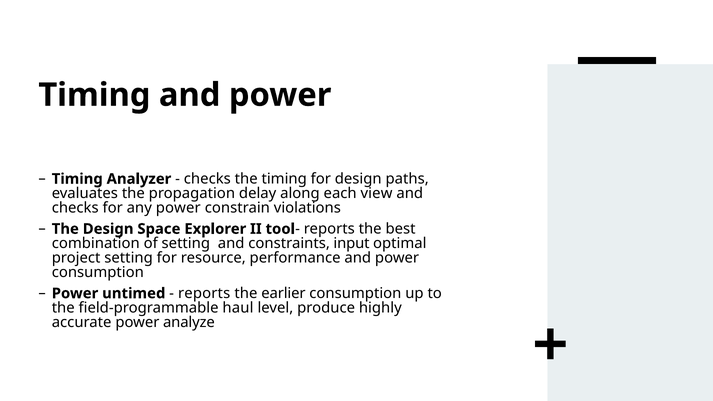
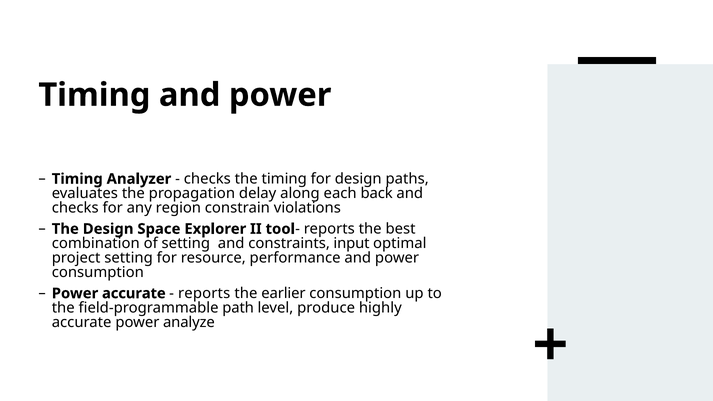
view: view -> back
any power: power -> region
Power untimed: untimed -> accurate
haul: haul -> path
